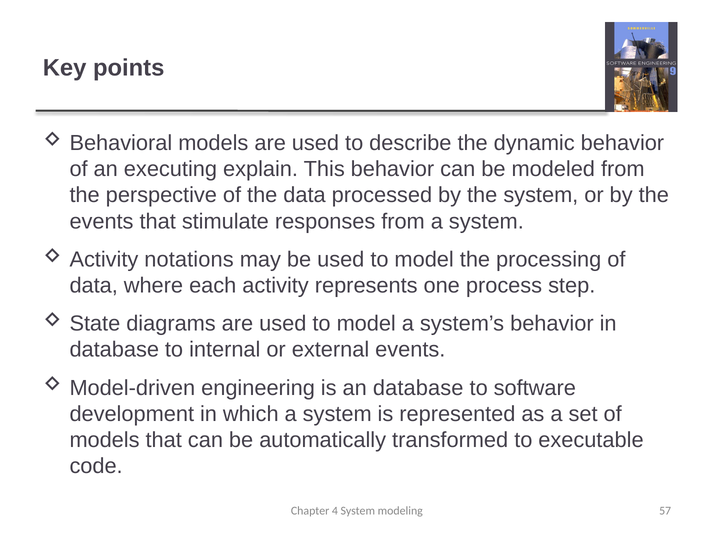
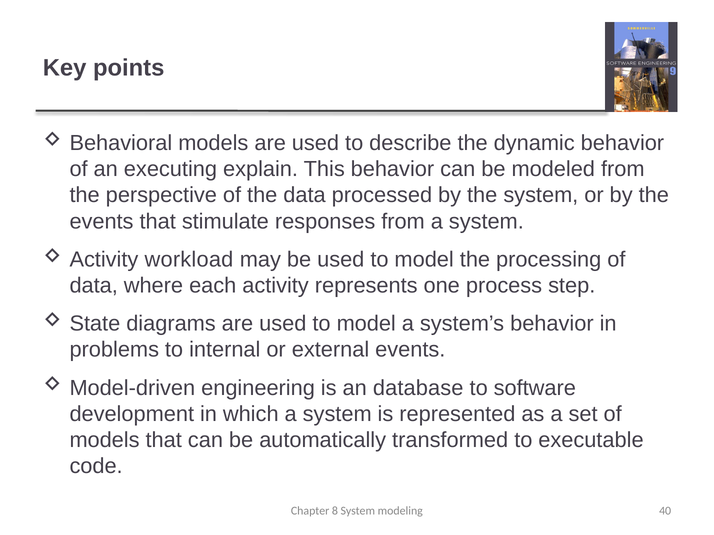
notations: notations -> workload
database at (114, 350): database -> problems
4: 4 -> 8
57: 57 -> 40
